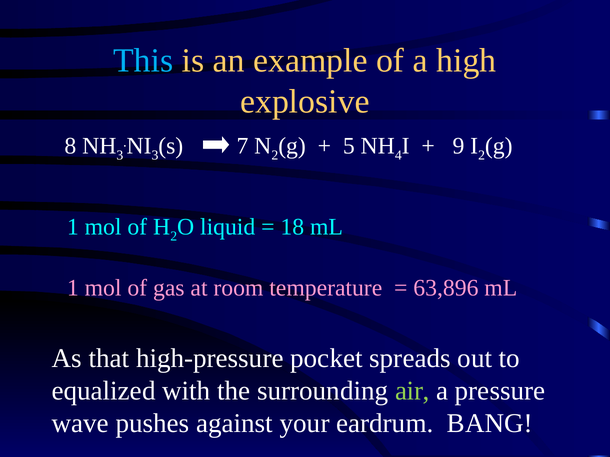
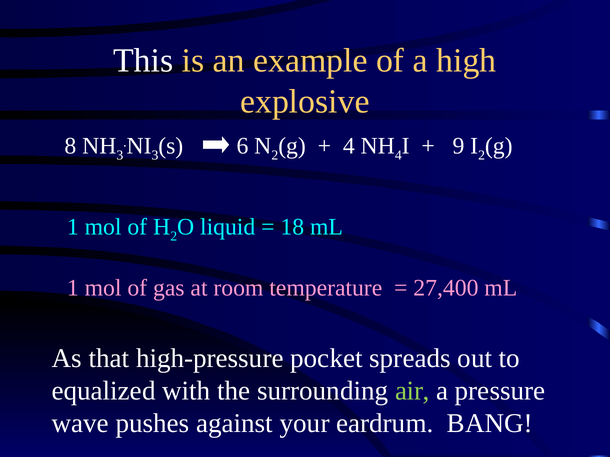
This colour: light blue -> white
7: 7 -> 6
5 at (349, 146): 5 -> 4
63,896: 63,896 -> 27,400
